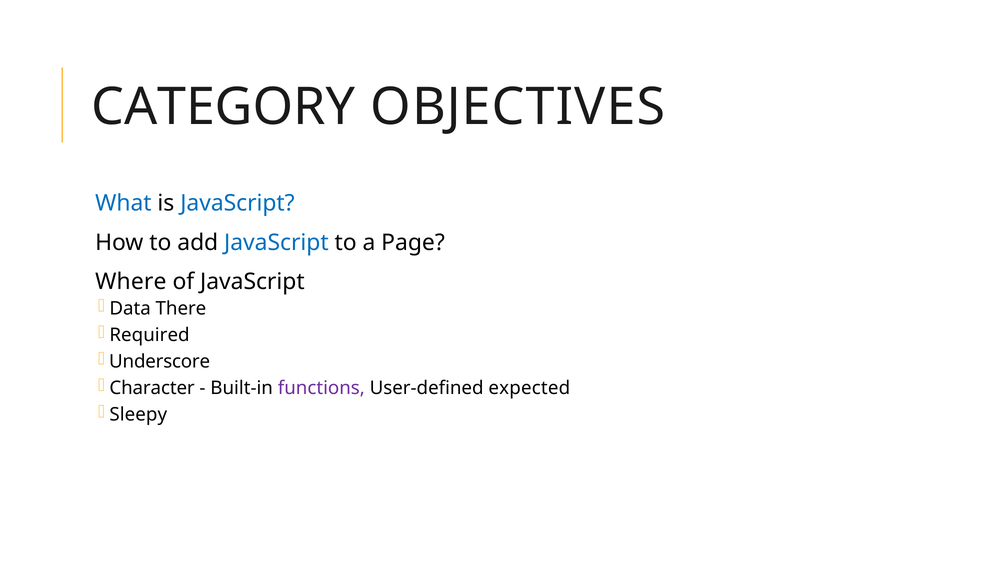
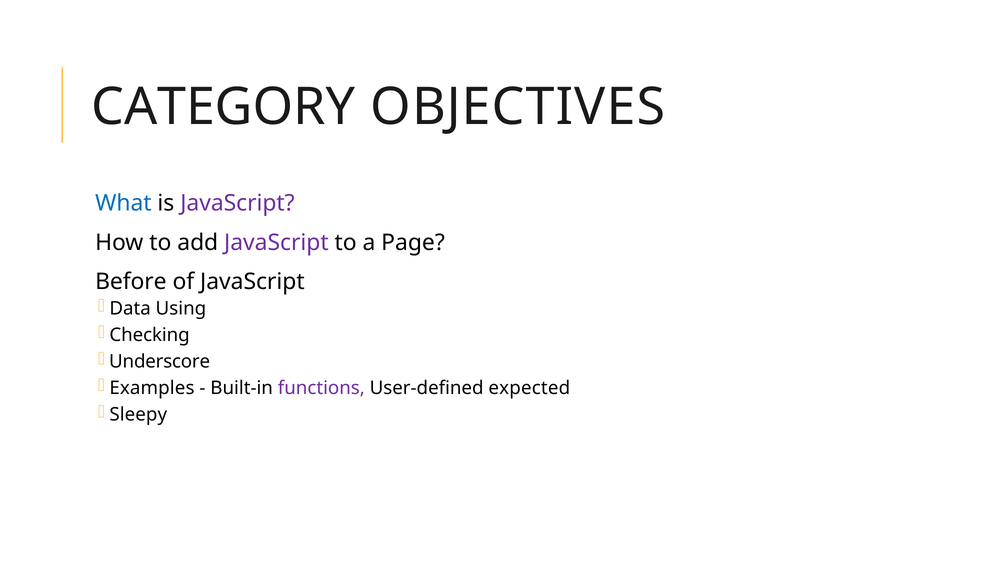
JavaScript at (237, 203) colour: blue -> purple
JavaScript at (276, 243) colour: blue -> purple
Where: Where -> Before
There: There -> Using
Required: Required -> Checking
Character: Character -> Examples
